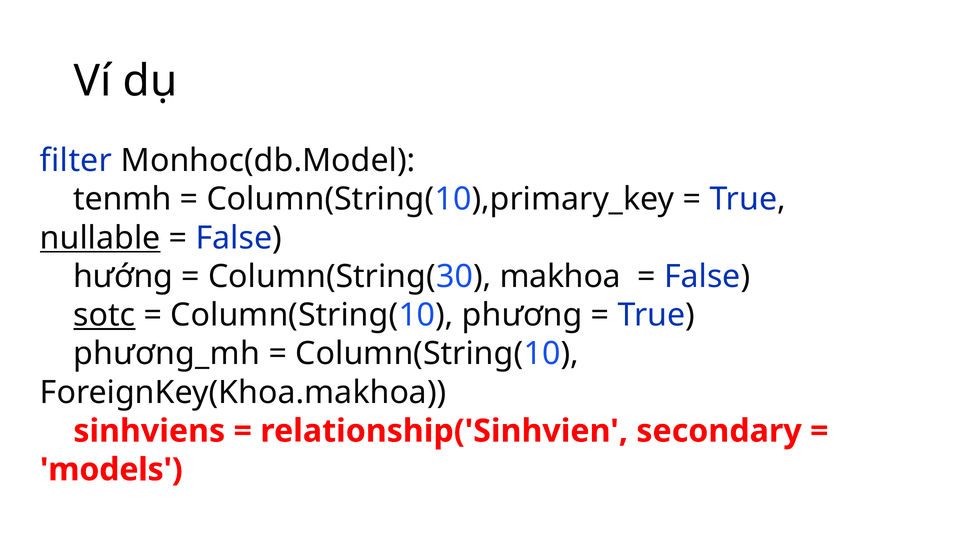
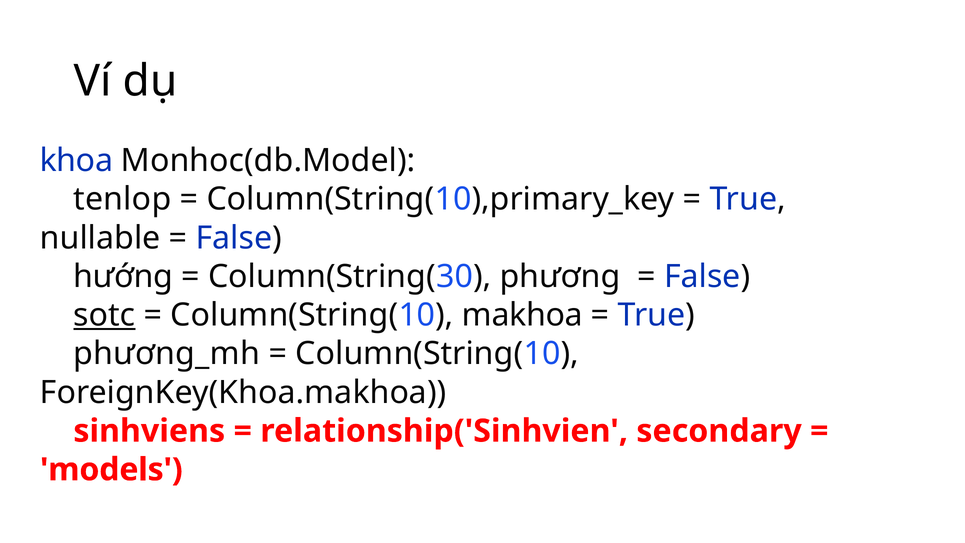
filter: filter -> khoa
tenmh: tenmh -> tenlop
nullable underline: present -> none
makhoa: makhoa -> phương
phương: phương -> makhoa
